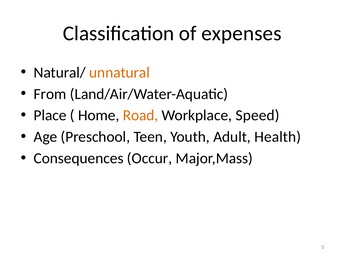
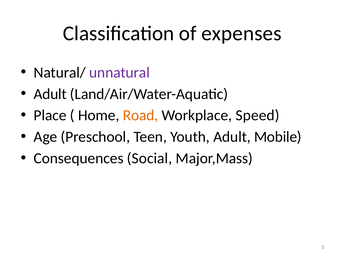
unnatural colour: orange -> purple
From at (50, 94): From -> Adult
Health: Health -> Mobile
Occur: Occur -> Social
